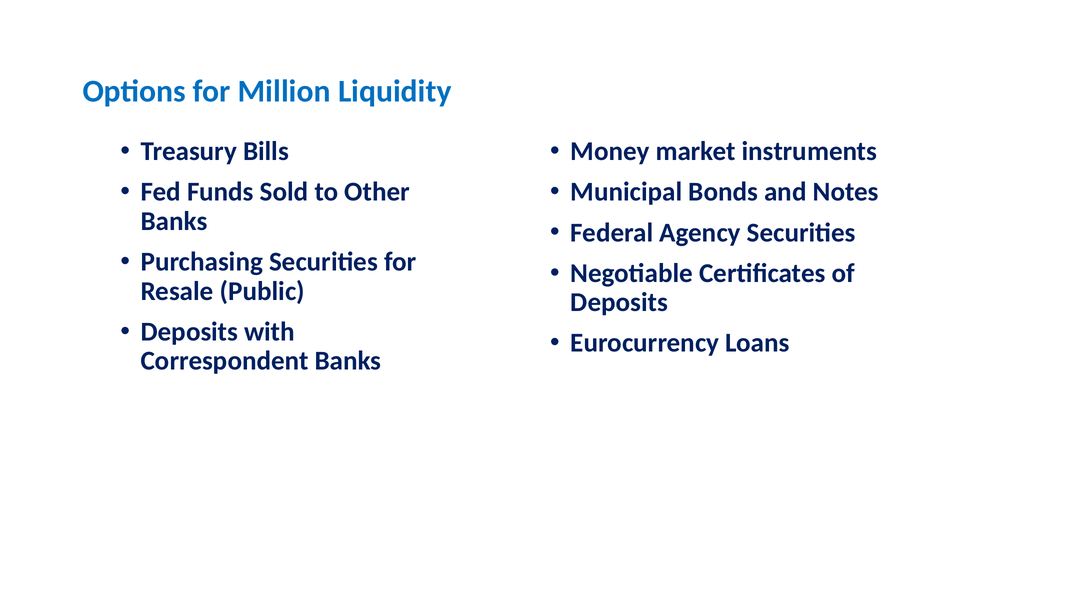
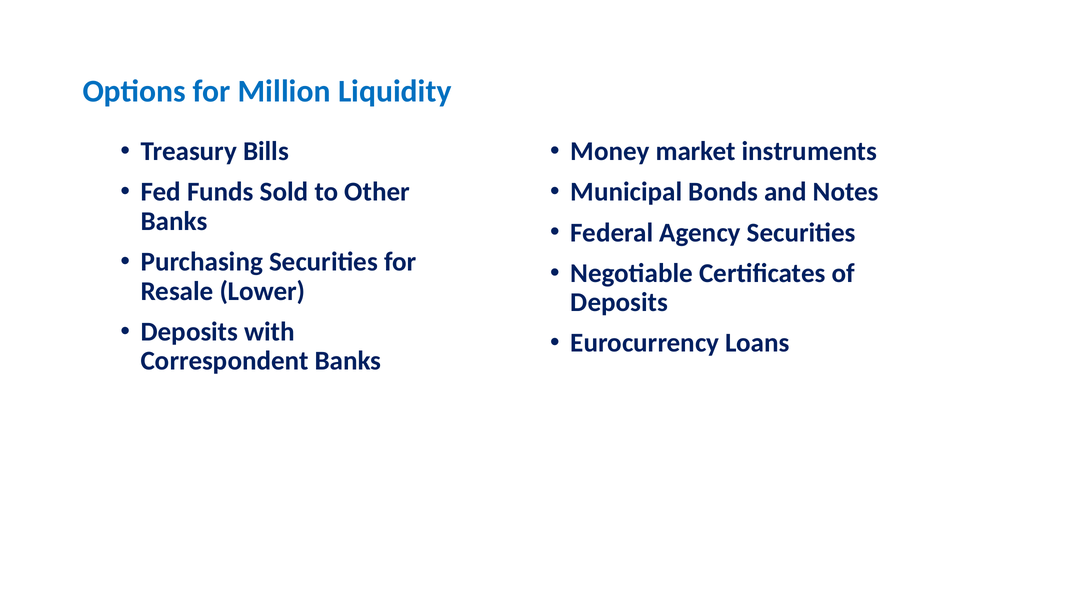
Public: Public -> Lower
